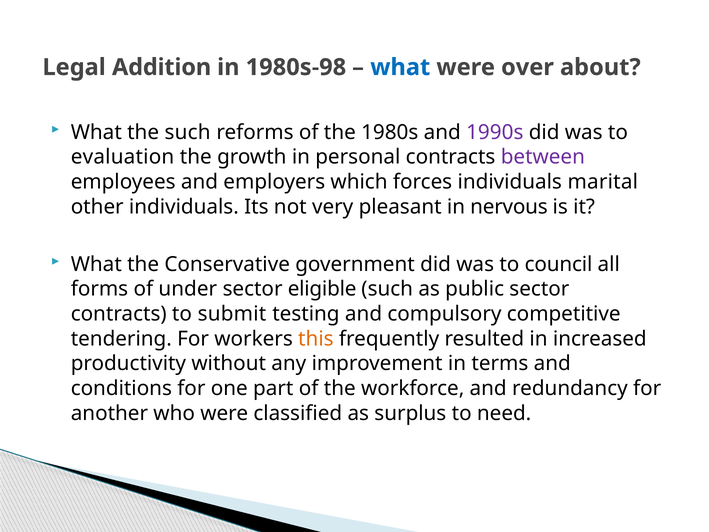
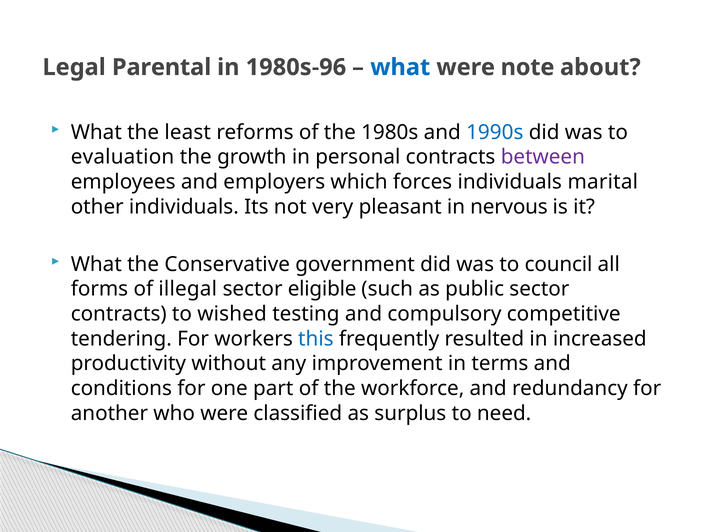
Addition: Addition -> Parental
1980s-98: 1980s-98 -> 1980s-96
over: over -> note
the such: such -> least
1990s colour: purple -> blue
under: under -> illegal
submit: submit -> wished
this colour: orange -> blue
